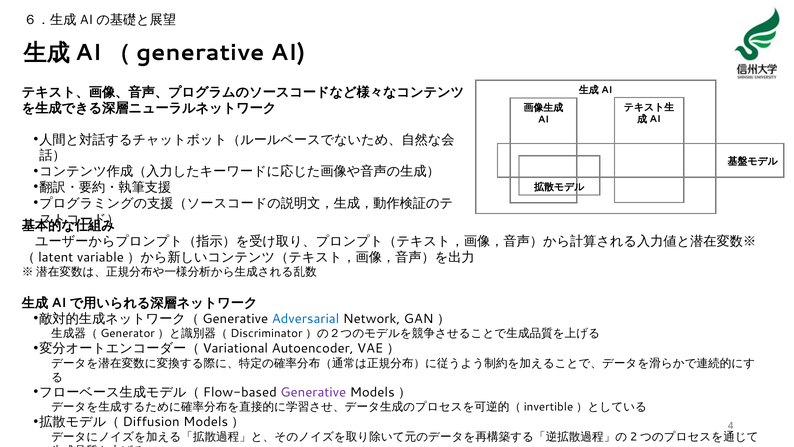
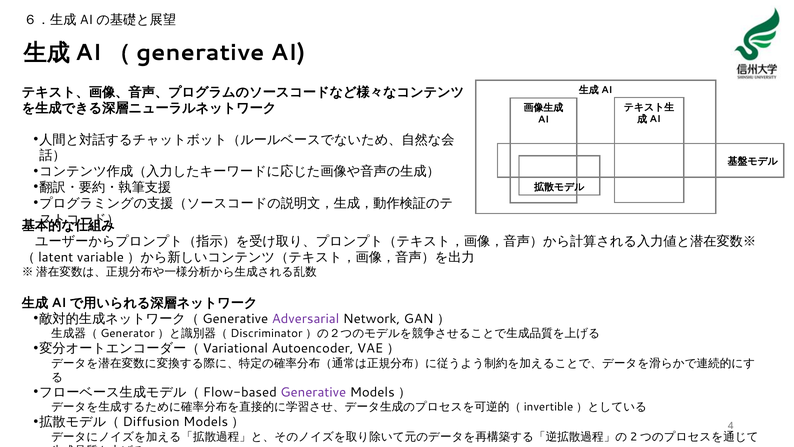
Adversarial colour: blue -> purple
